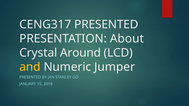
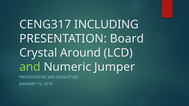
CENG317 PRESENTED: PRESENTED -> INCLUDING
About: About -> Board
and colour: yellow -> light green
